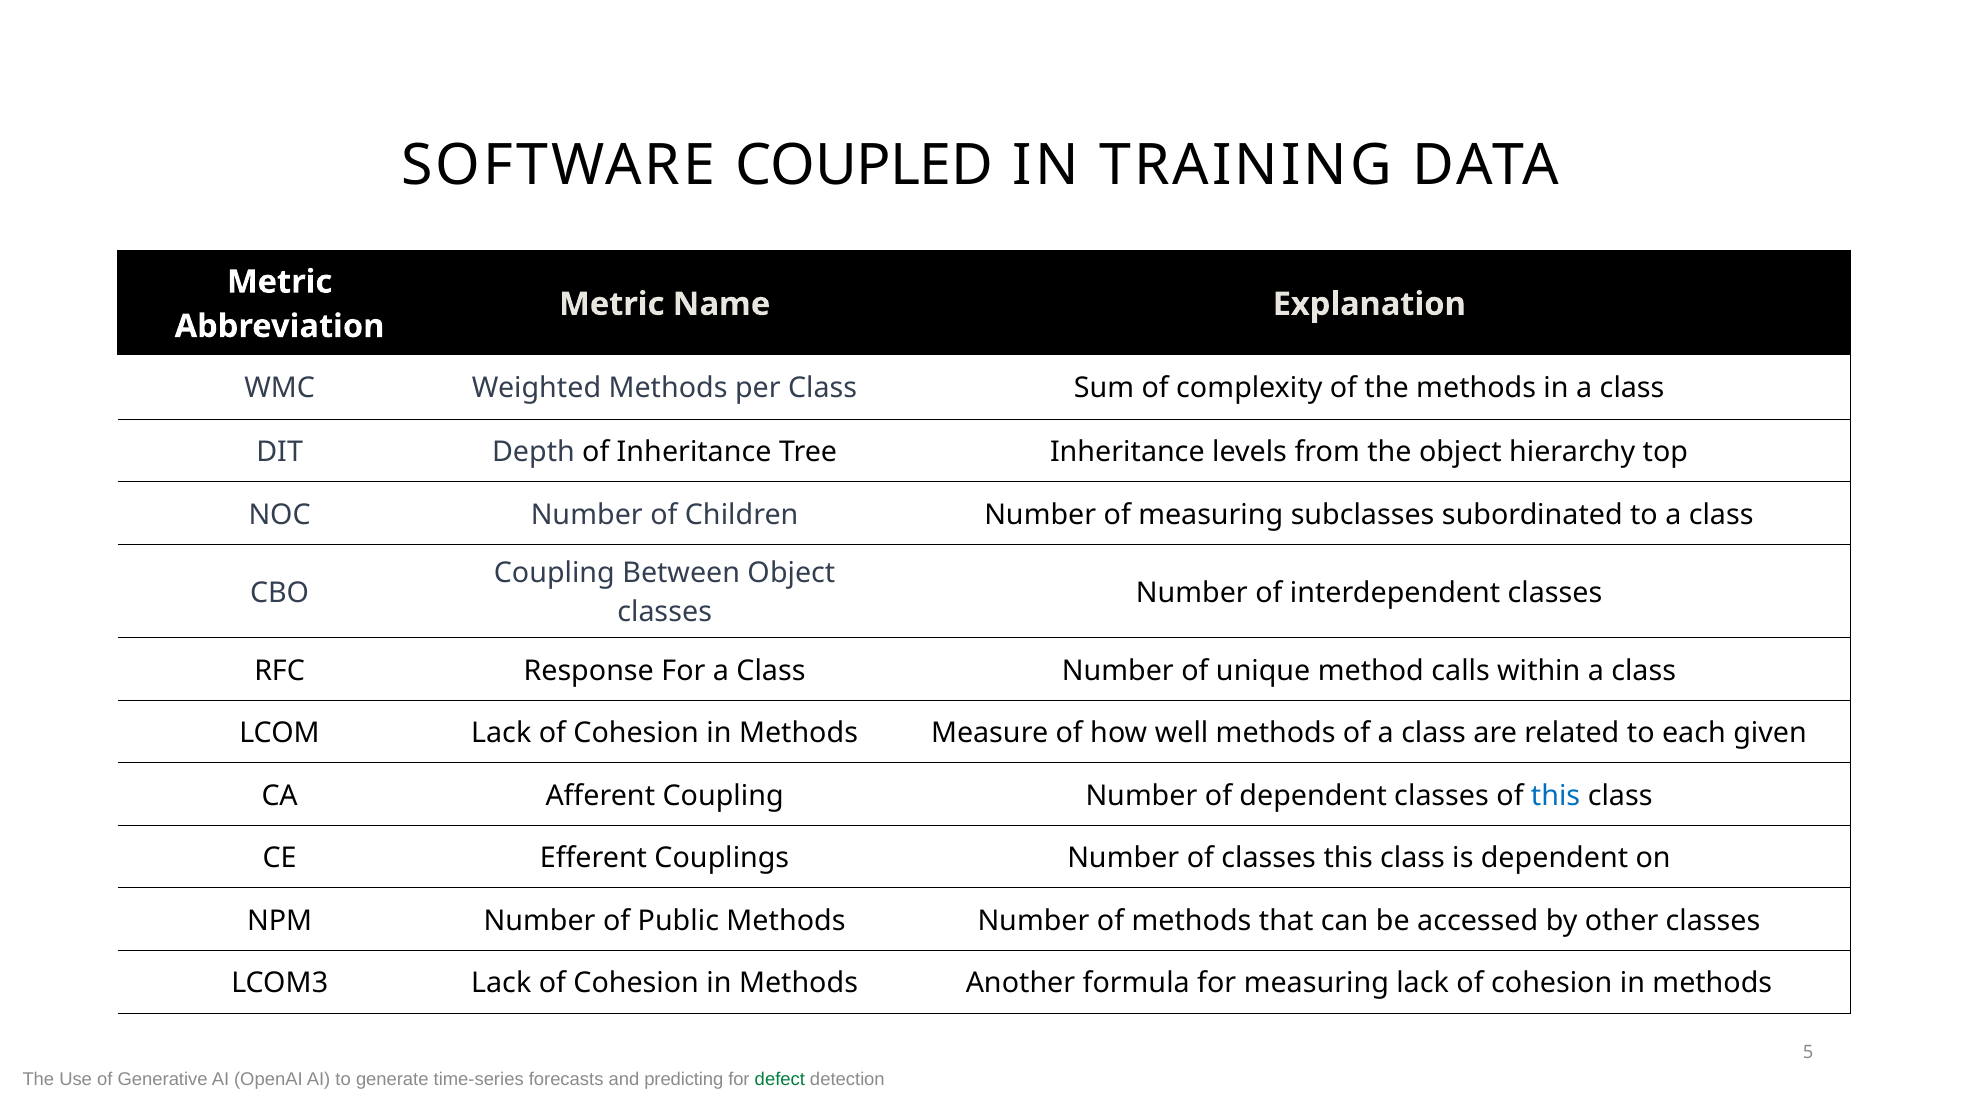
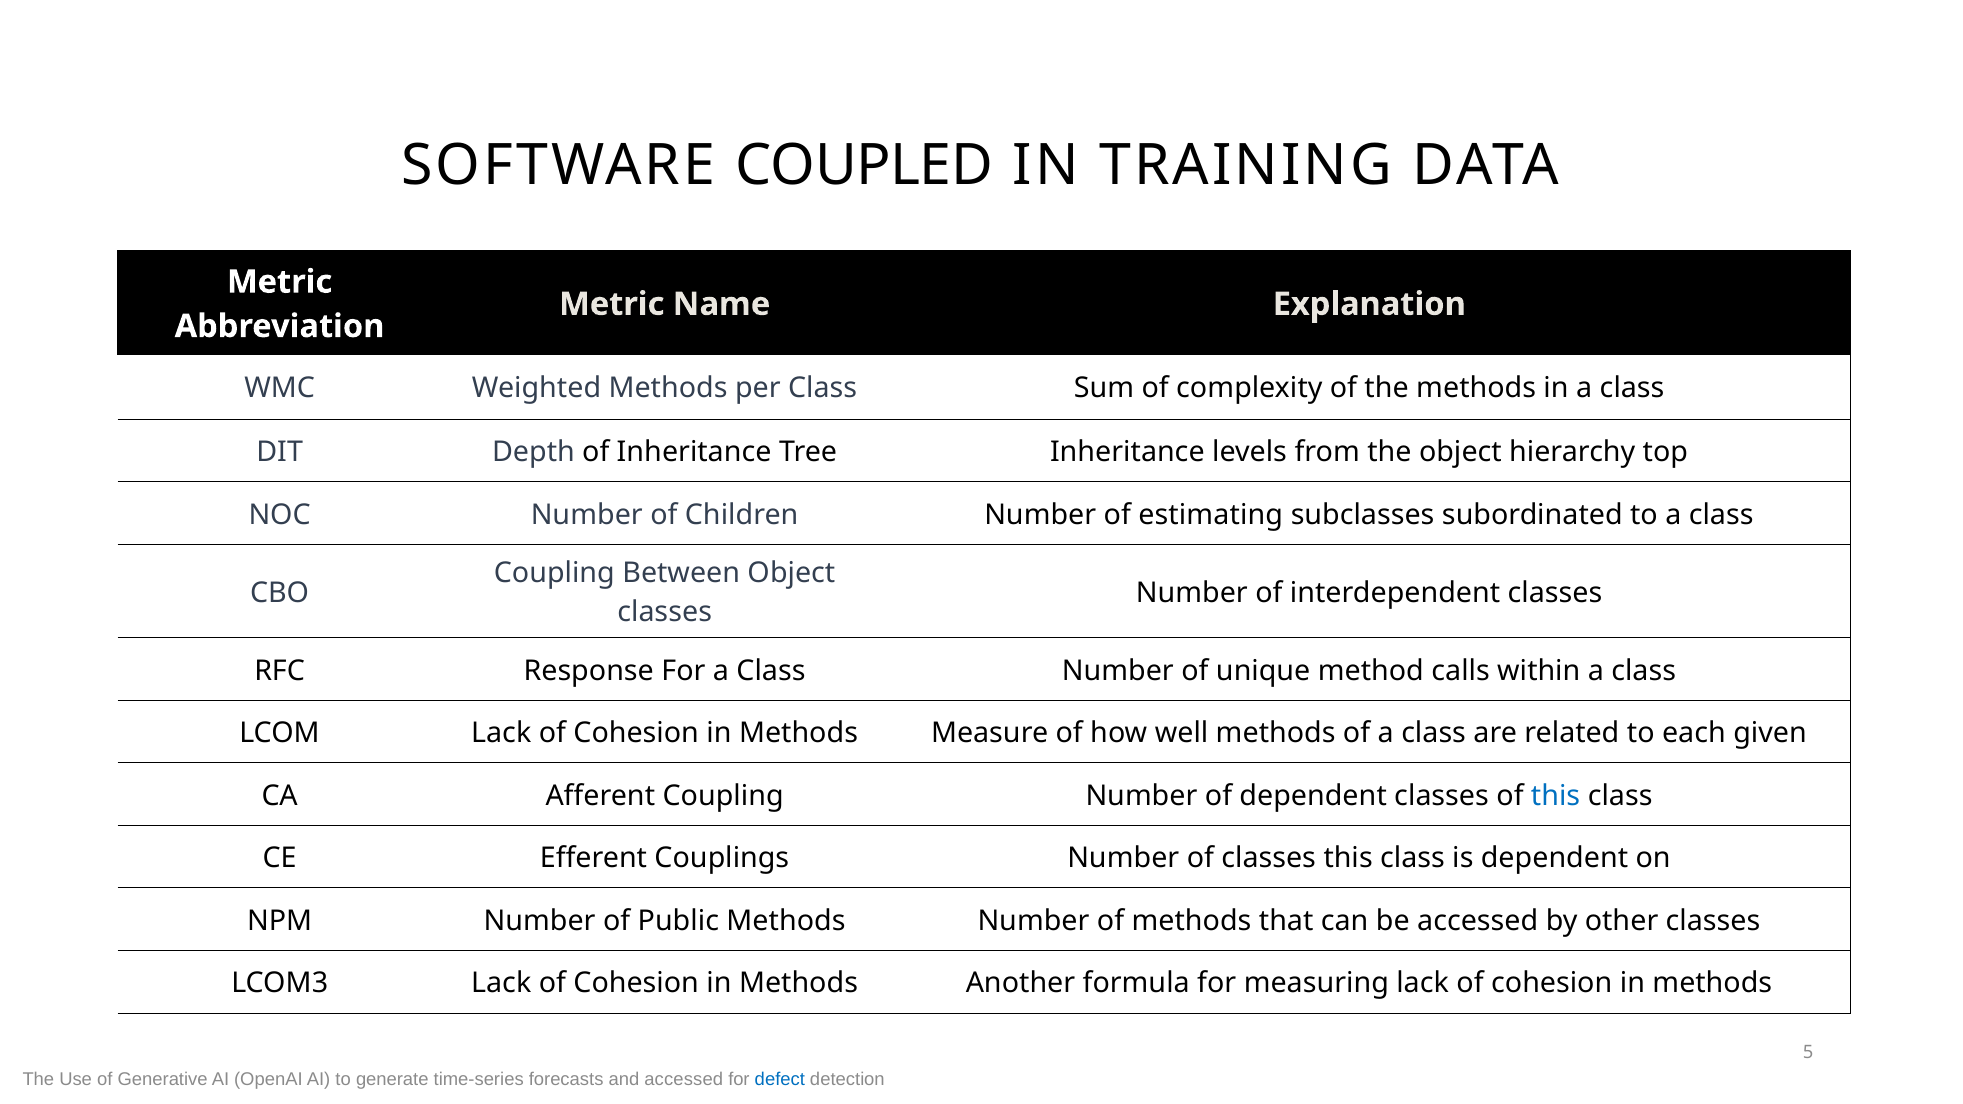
of measuring: measuring -> estimating
and predicting: predicting -> accessed
defect colour: green -> blue
